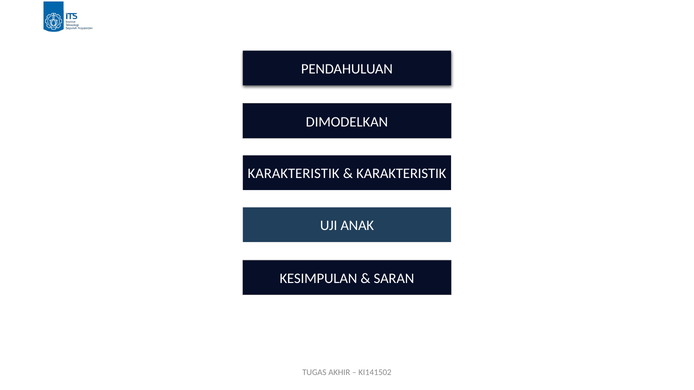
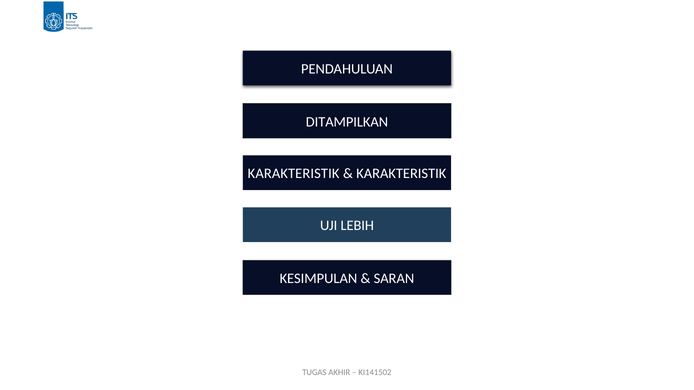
DIMODELKAN: DIMODELKAN -> DITAMPILKAN
ANAK: ANAK -> LEBIH
